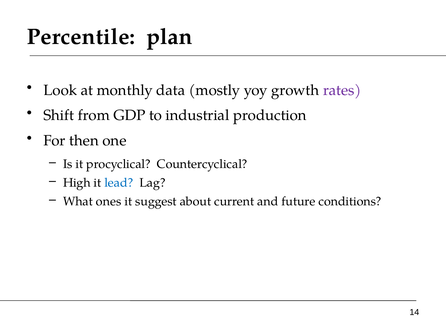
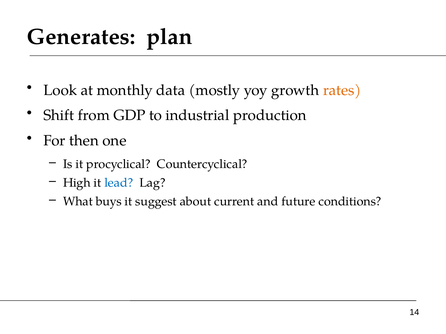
Percentile: Percentile -> Generates
rates colour: purple -> orange
ones: ones -> buys
